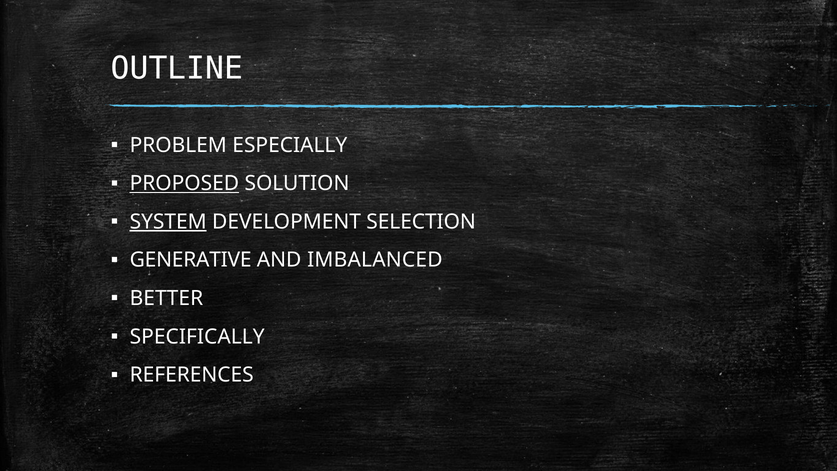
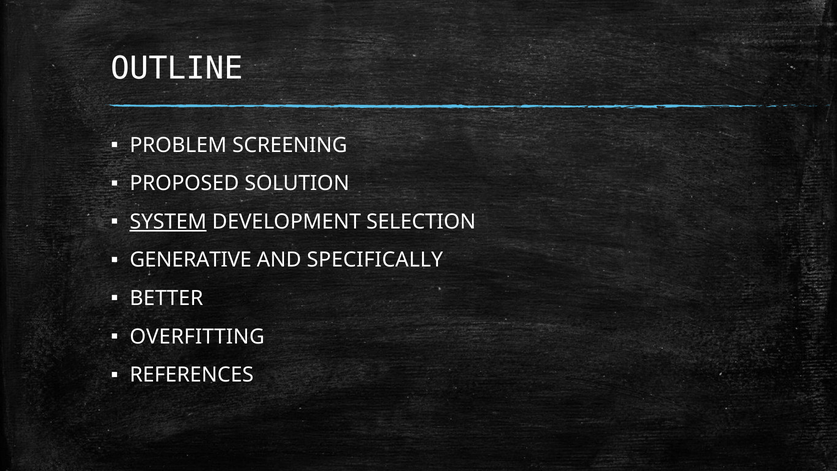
ESPECIALLY: ESPECIALLY -> SCREENING
PROPOSED underline: present -> none
IMBALANCED: IMBALANCED -> SPECIFICALLY
SPECIFICALLY: SPECIFICALLY -> OVERFITTING
